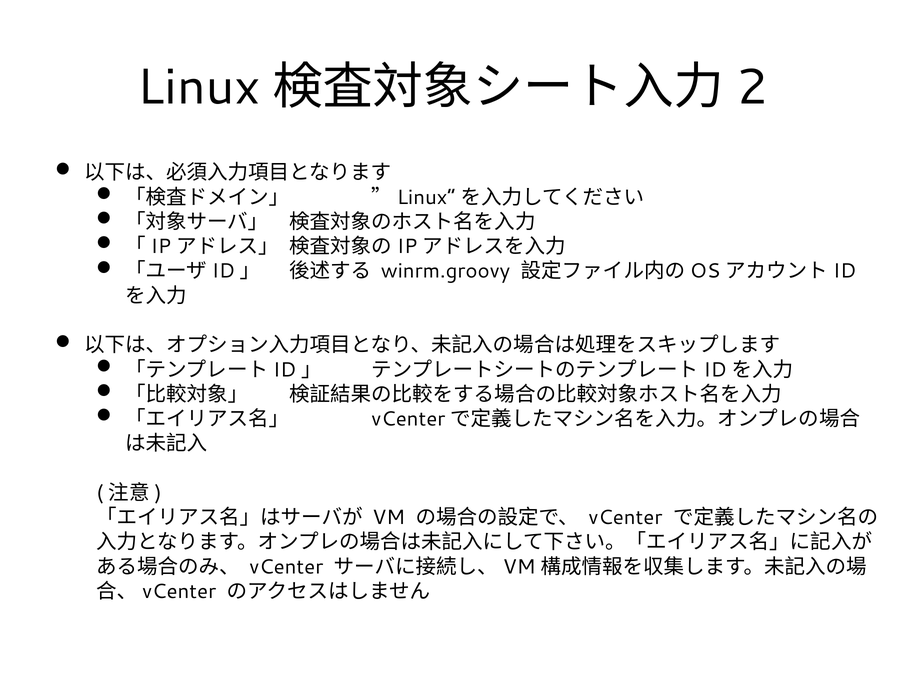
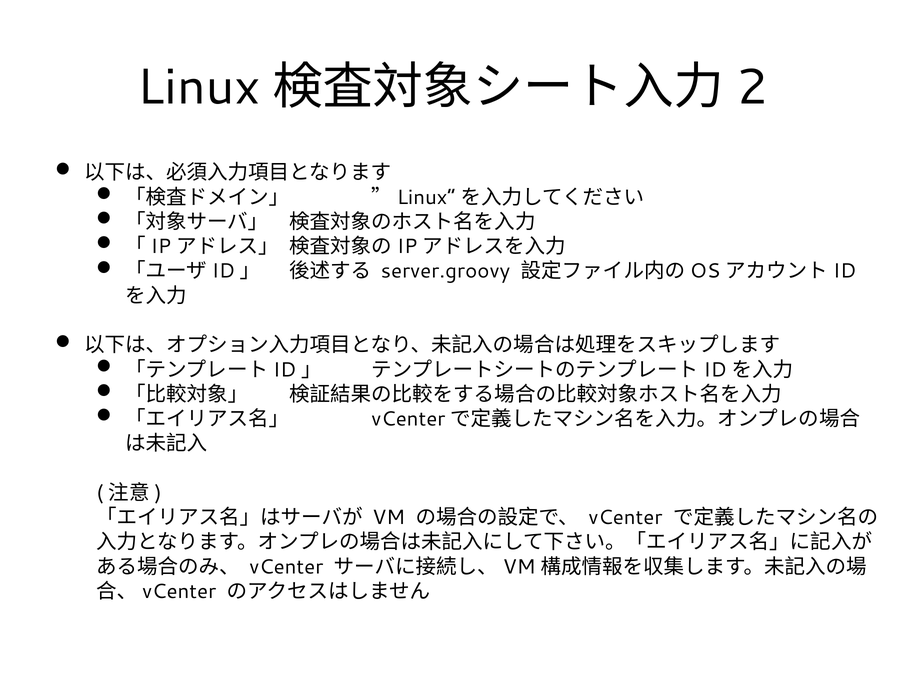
winrm.groovy: winrm.groovy -> server.groovy
